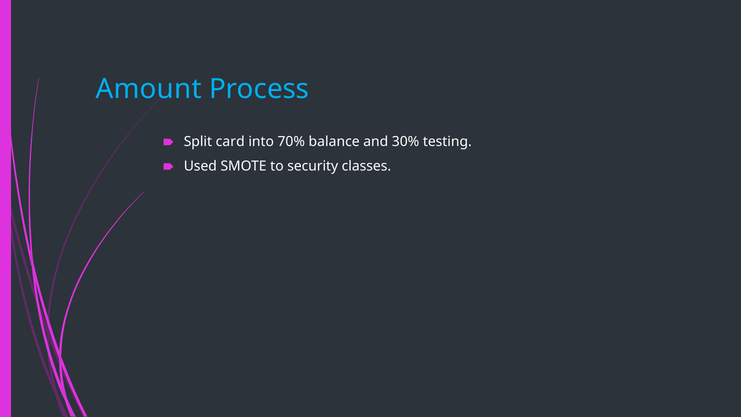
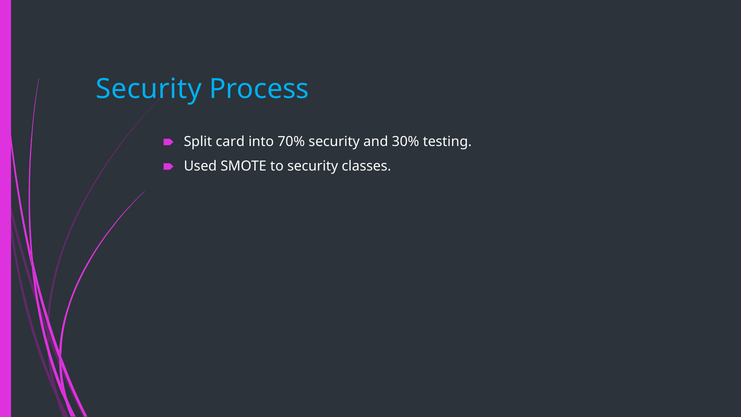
Amount at (149, 89): Amount -> Security
70% balance: balance -> security
